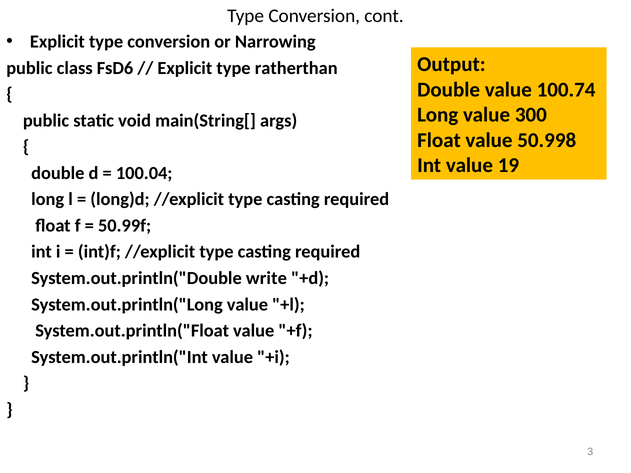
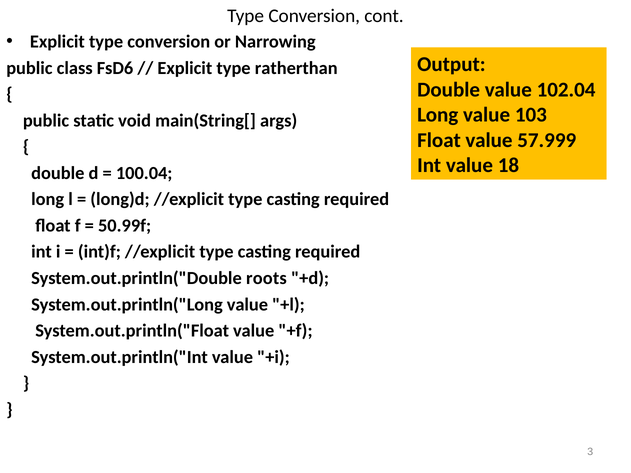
100.74: 100.74 -> 102.04
300: 300 -> 103
50.998: 50.998 -> 57.999
19: 19 -> 18
write: write -> roots
